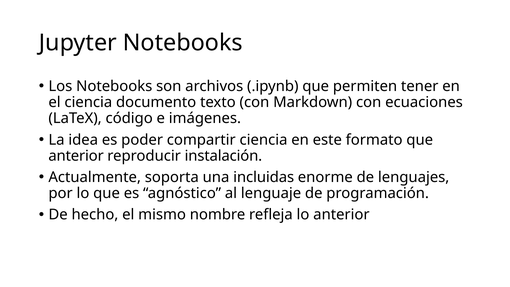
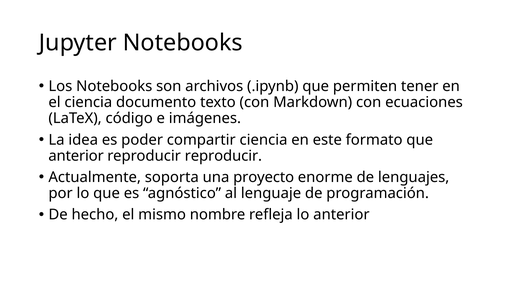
reproducir instalación: instalación -> reproducir
incluidas: incluidas -> proyecto
